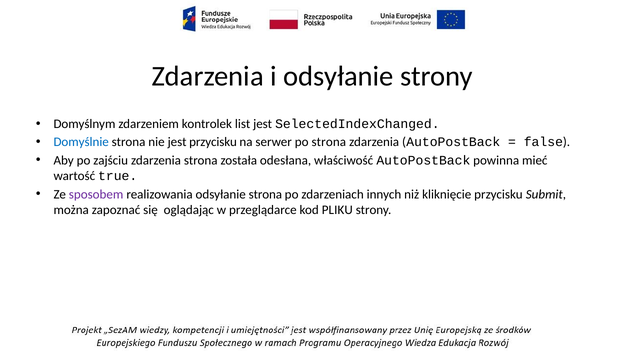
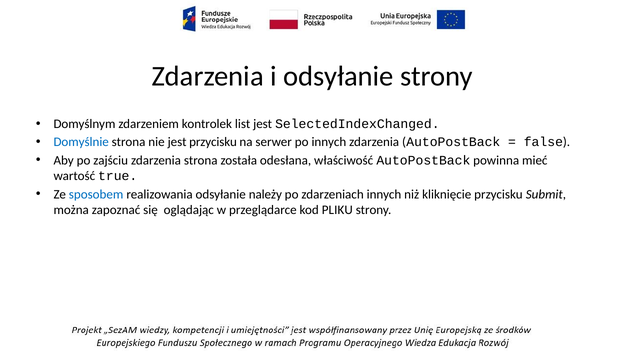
po strona: strona -> innych
sposobem colour: purple -> blue
odsyłanie strona: strona -> należy
